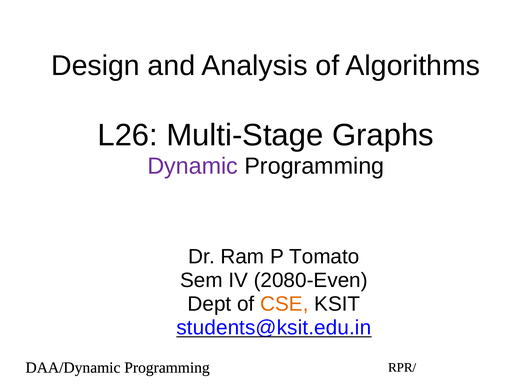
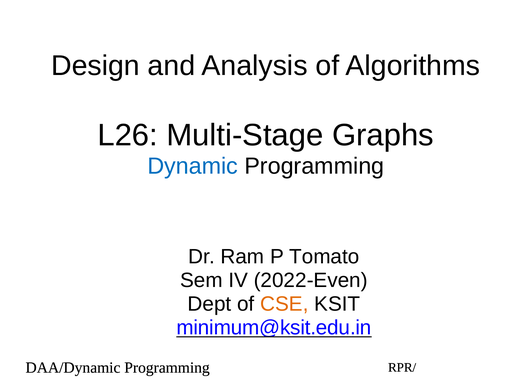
Dynamic colour: purple -> blue
2080-Even: 2080-Even -> 2022-Even
students@ksit.edu.in: students@ksit.edu.in -> minimum@ksit.edu.in
